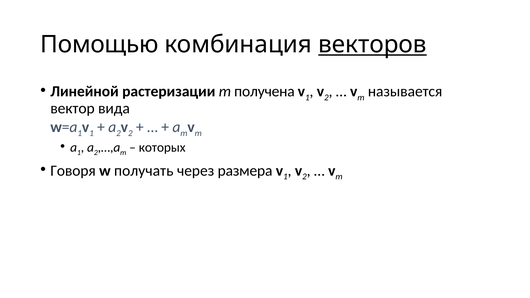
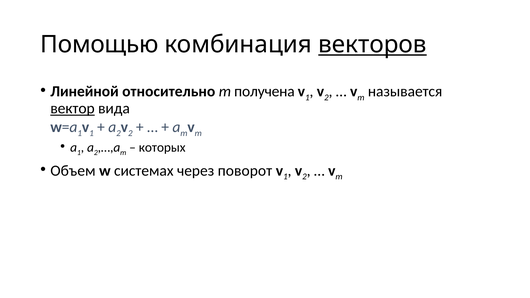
растеризации: растеризации -> относительно
вектор underline: none -> present
Говоря: Говоря -> Объем
получать: получать -> системах
размера: размера -> поворот
